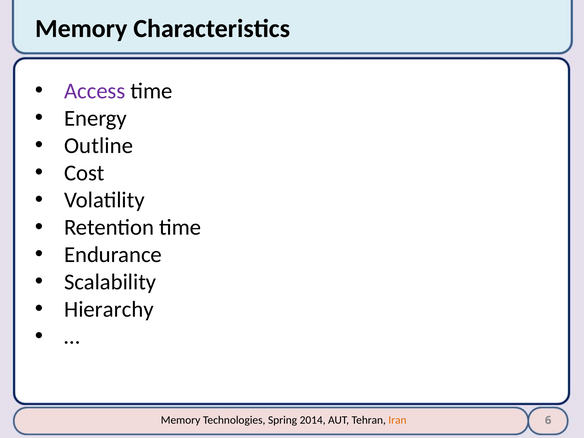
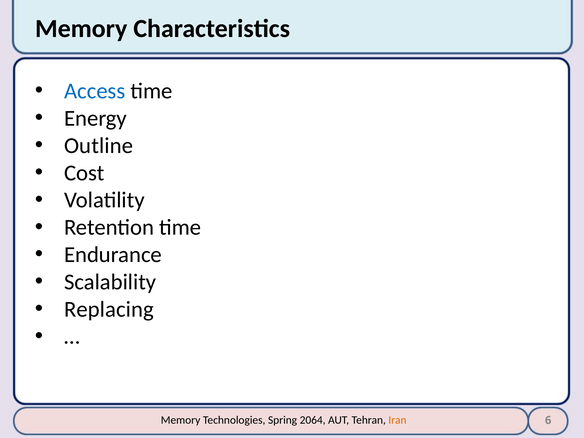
Access colour: purple -> blue
Hierarchy: Hierarchy -> Replacing
2014: 2014 -> 2064
